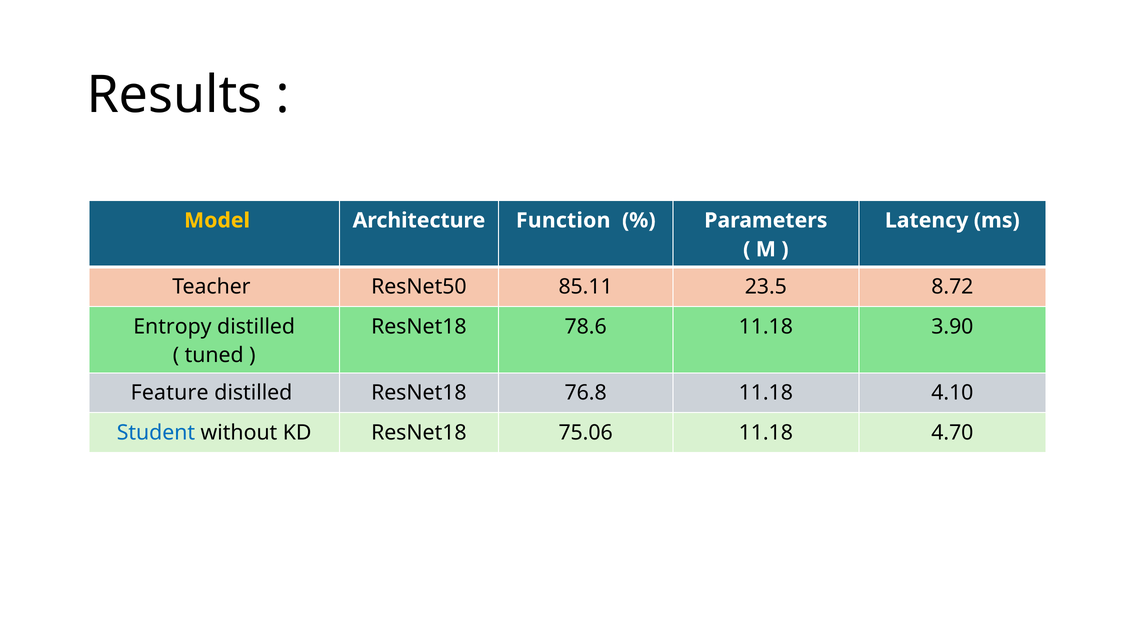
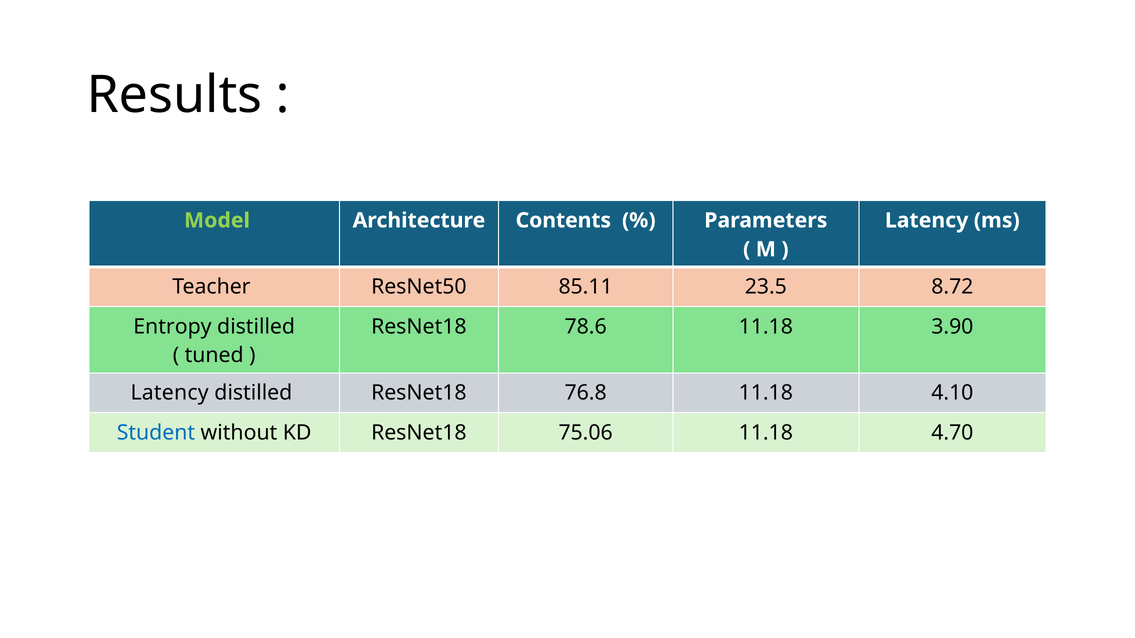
Model colour: yellow -> light green
Function: Function -> Contents
Feature at (170, 393): Feature -> Latency
